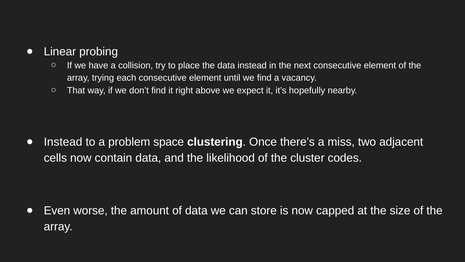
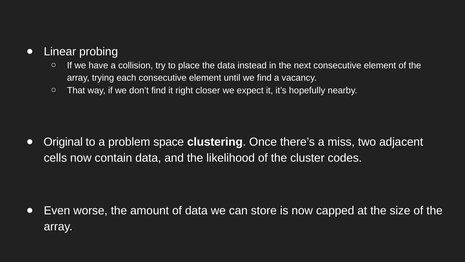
above: above -> closer
Instead at (63, 142): Instead -> Original
